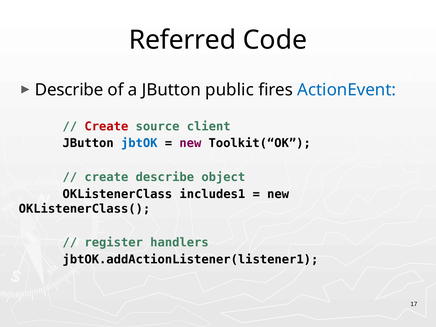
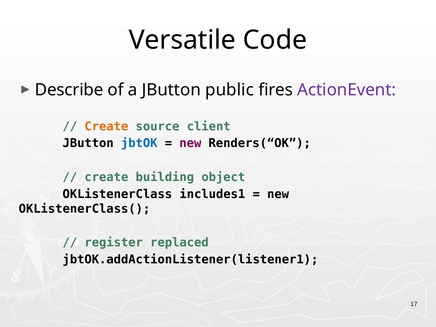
Referred: Referred -> Versatile
ActionEvent colour: blue -> purple
Create at (106, 126) colour: red -> orange
Toolkit(“OK: Toolkit(“OK -> Renders(“OK
create describe: describe -> building
handlers: handlers -> replaced
